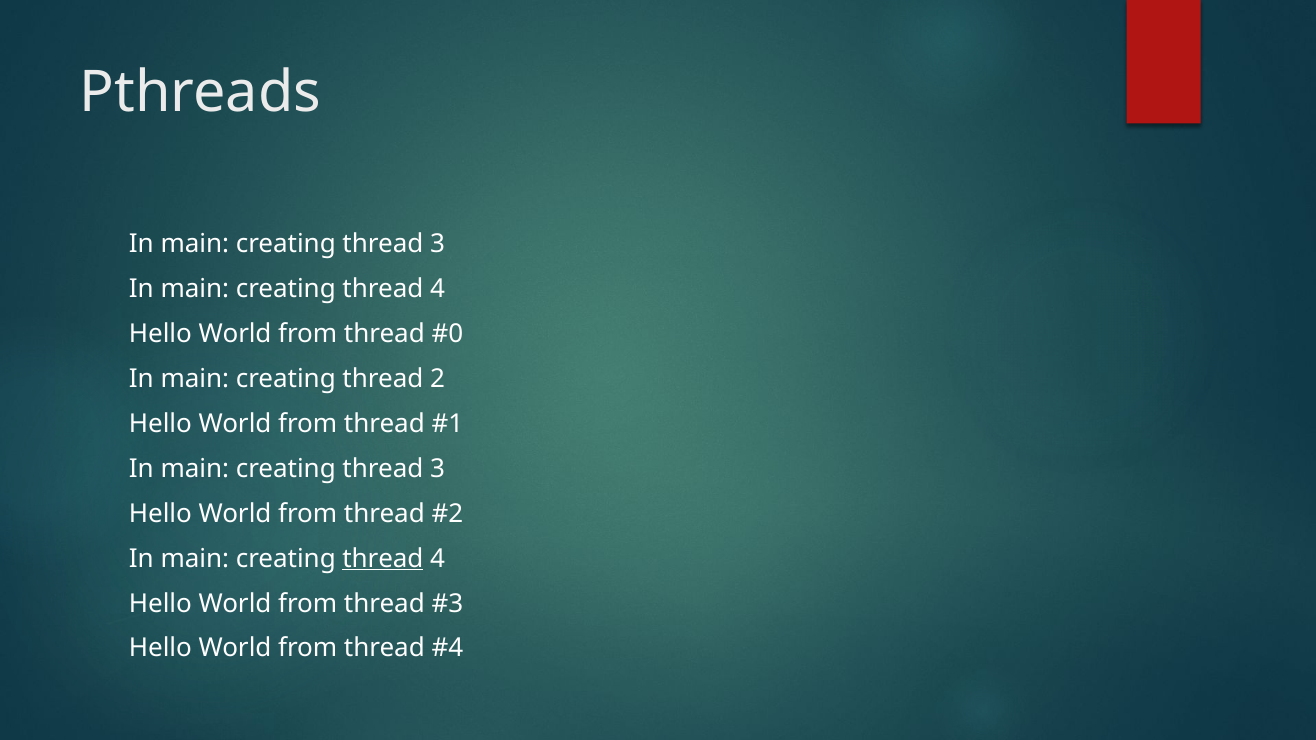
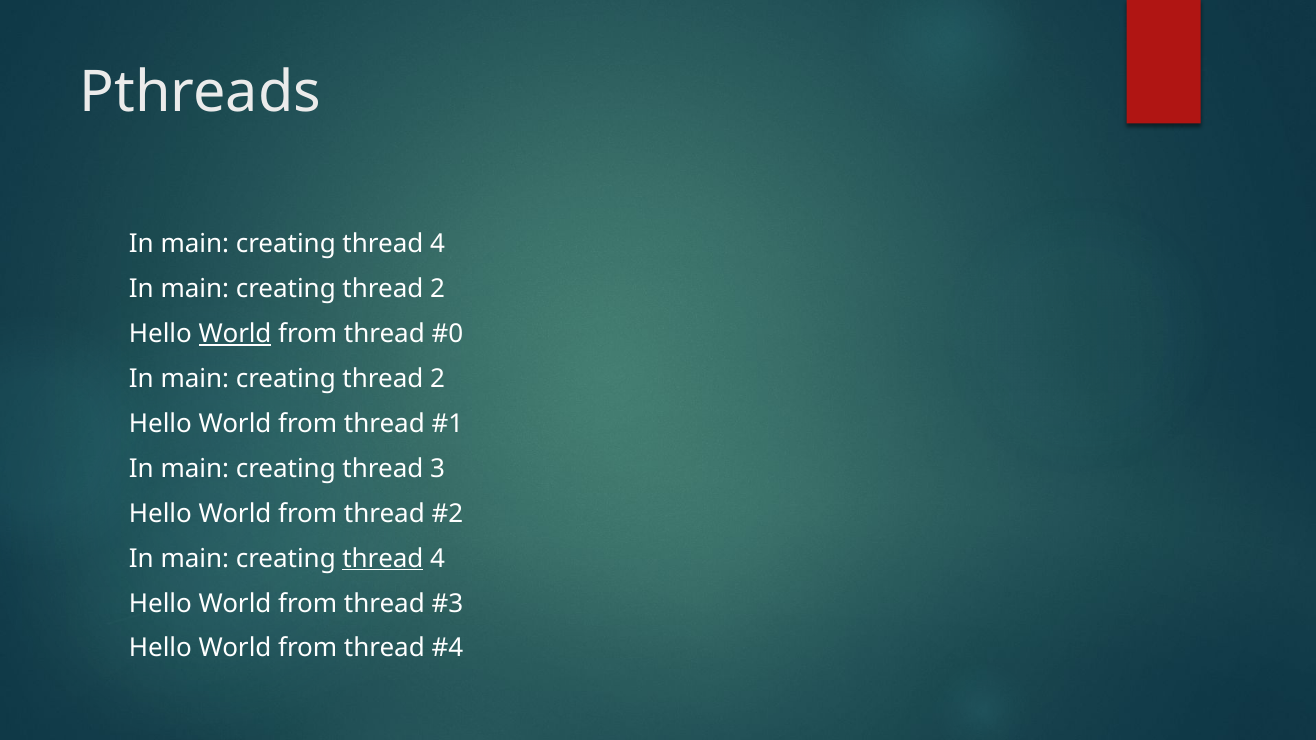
3 at (437, 244): 3 -> 4
4 at (437, 289): 4 -> 2
World at (235, 334) underline: none -> present
